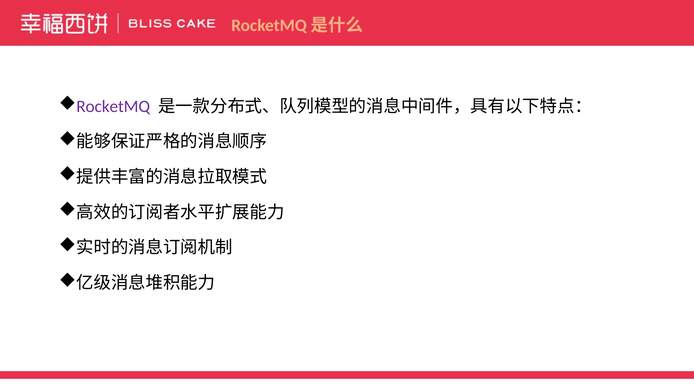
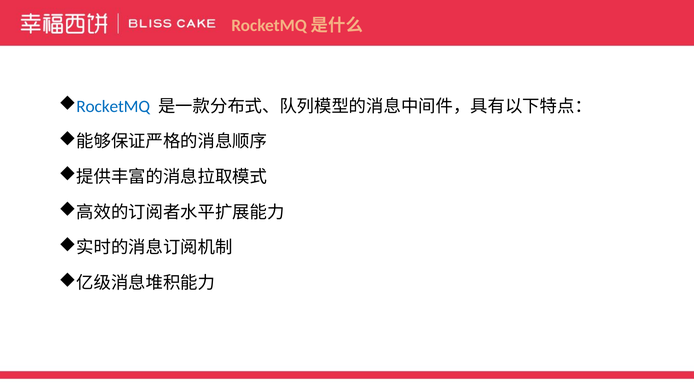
RocketMQ colour: purple -> blue
